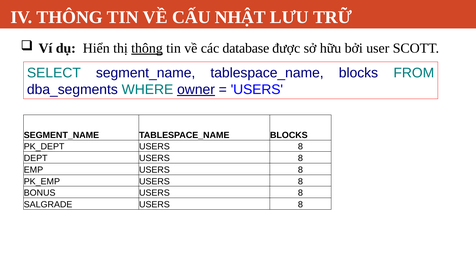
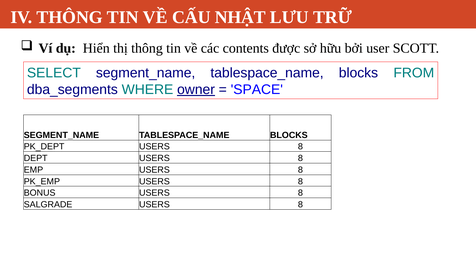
thông at (147, 48) underline: present -> none
database: database -> contents
USERS at (257, 89): USERS -> SPACE
